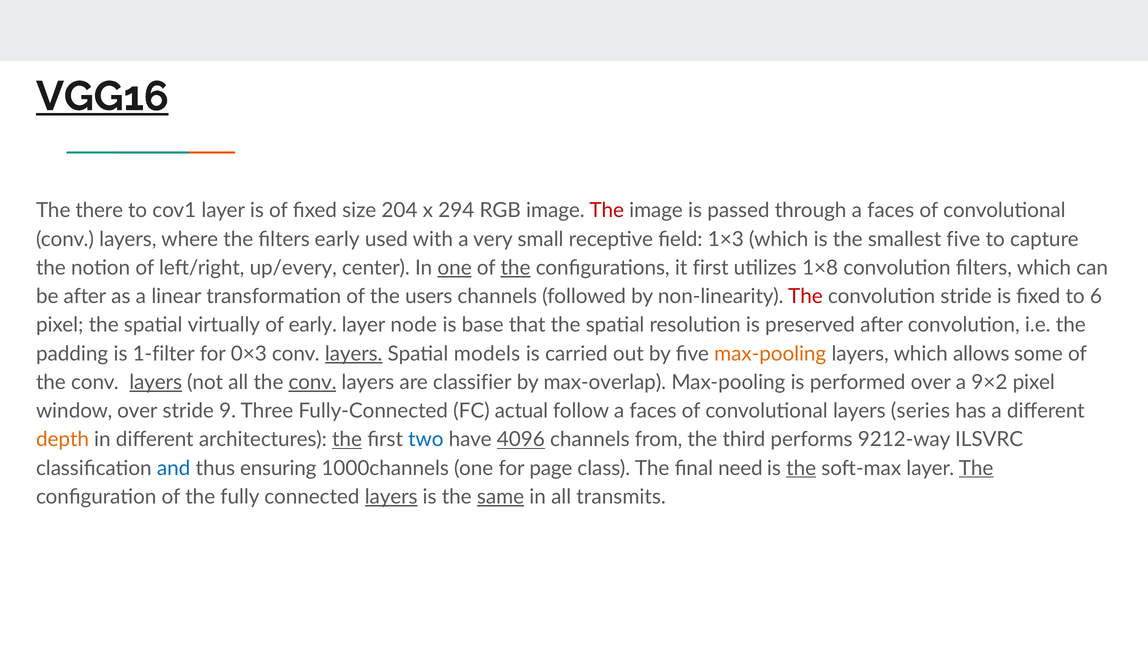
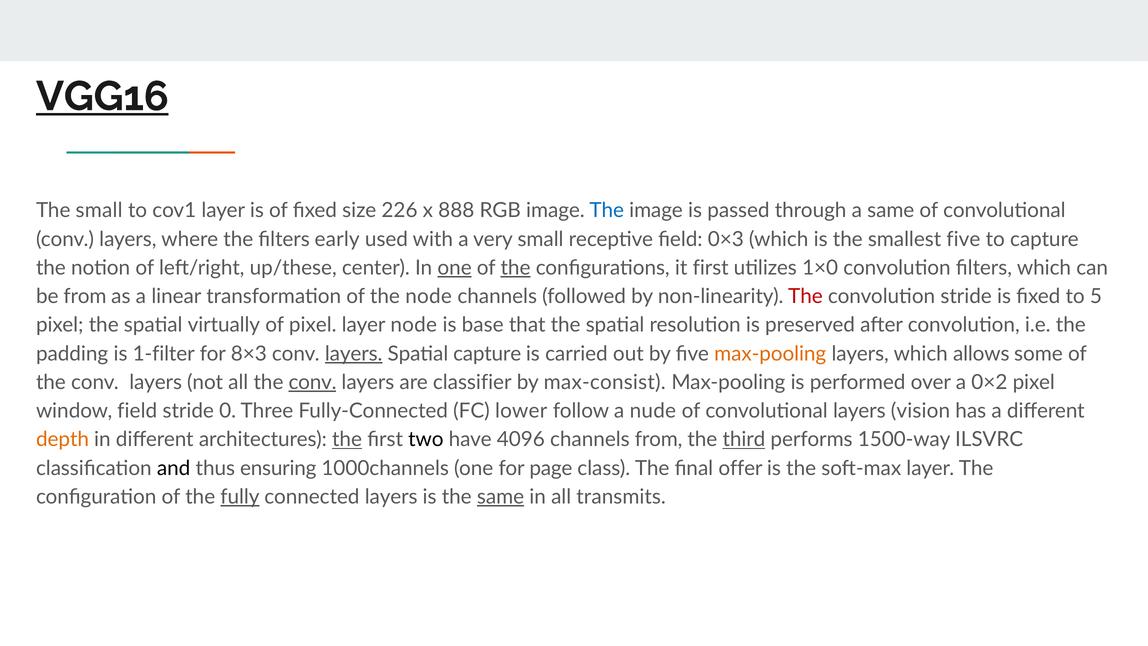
The there: there -> small
204: 204 -> 226
294: 294 -> 888
The at (607, 211) colour: red -> blue
through a faces: faces -> same
1×3: 1×3 -> 0×3
up/every: up/every -> up/these
1×8: 1×8 -> 1×0
be after: after -> from
the users: users -> node
6: 6 -> 5
of early: early -> pixel
0×3: 0×3 -> 8×3
Spatial models: models -> capture
layers at (156, 382) underline: present -> none
max-overlap: max-overlap -> max-consist
9×2: 9×2 -> 0×2
window over: over -> field
9: 9 -> 0
actual: actual -> lower
follow a faces: faces -> nude
series: series -> vision
two colour: blue -> black
4096 underline: present -> none
third underline: none -> present
9212-way: 9212-way -> 1500-way
and colour: blue -> black
need: need -> offer
the at (801, 468) underline: present -> none
The at (976, 468) underline: present -> none
fully underline: none -> present
layers at (391, 497) underline: present -> none
